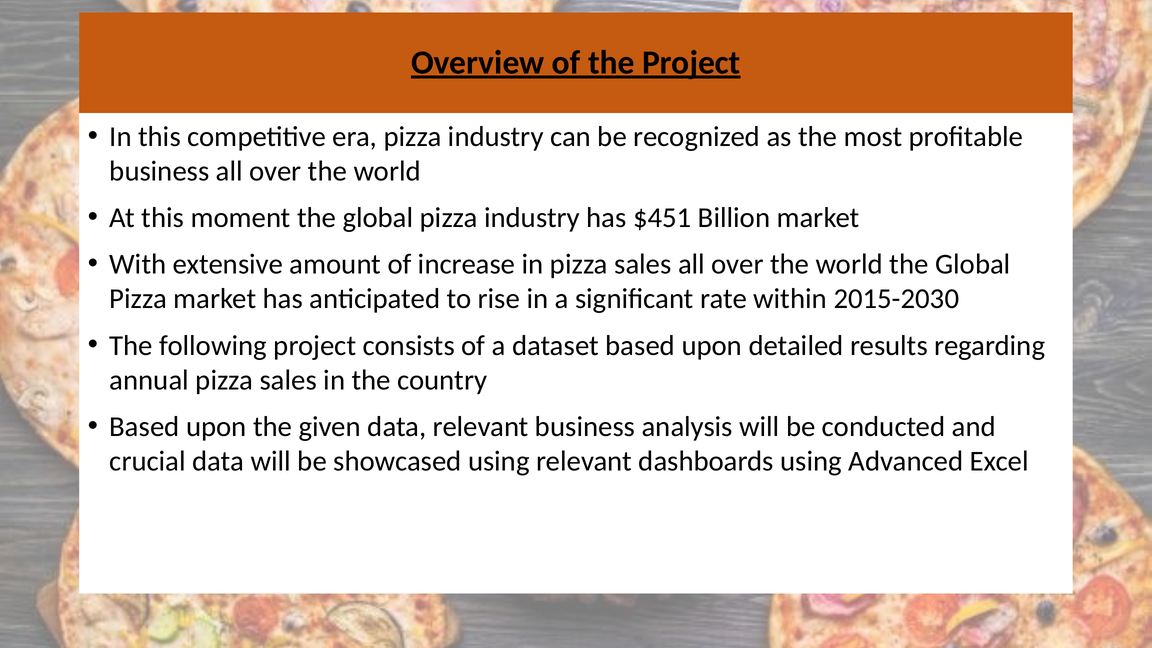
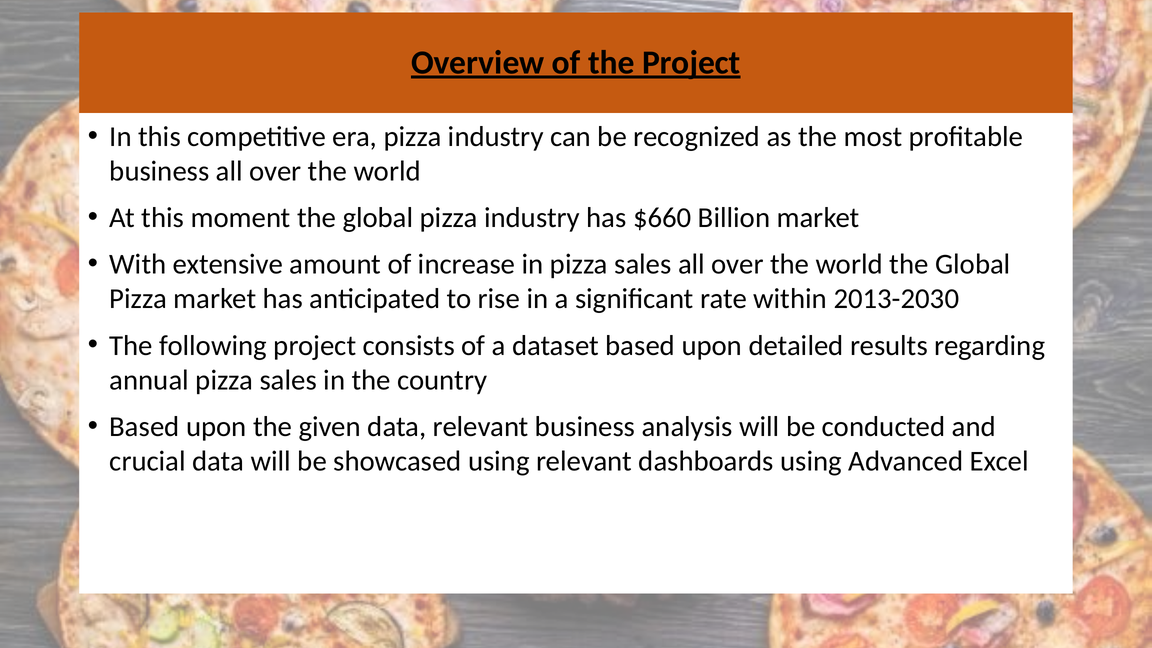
$451: $451 -> $660
2015-2030: 2015-2030 -> 2013-2030
